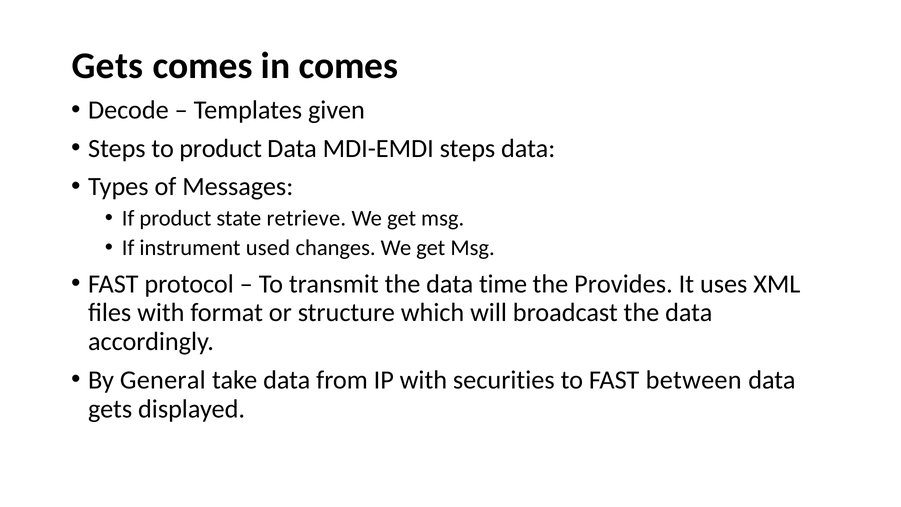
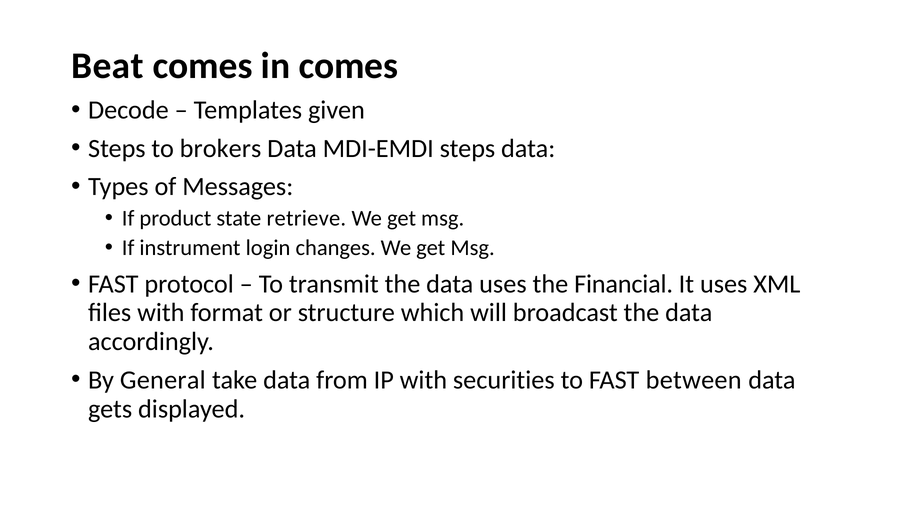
Gets at (107, 66): Gets -> Beat
to product: product -> brokers
used: used -> login
data time: time -> uses
Provides: Provides -> Financial
